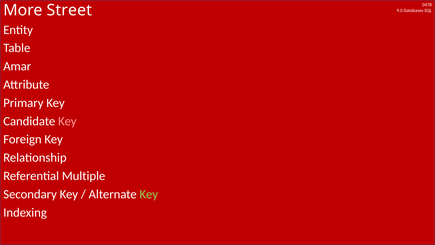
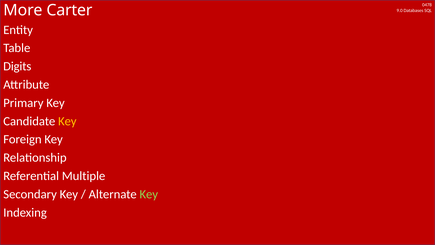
Street: Street -> Carter
Amar: Amar -> Digits
Key at (67, 121) colour: pink -> yellow
